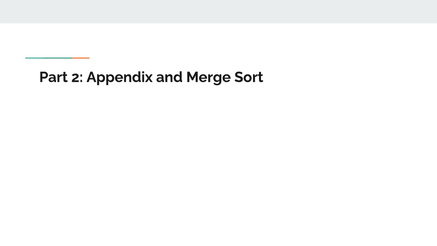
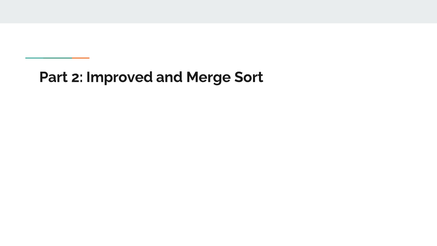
Appendix: Appendix -> Improved
